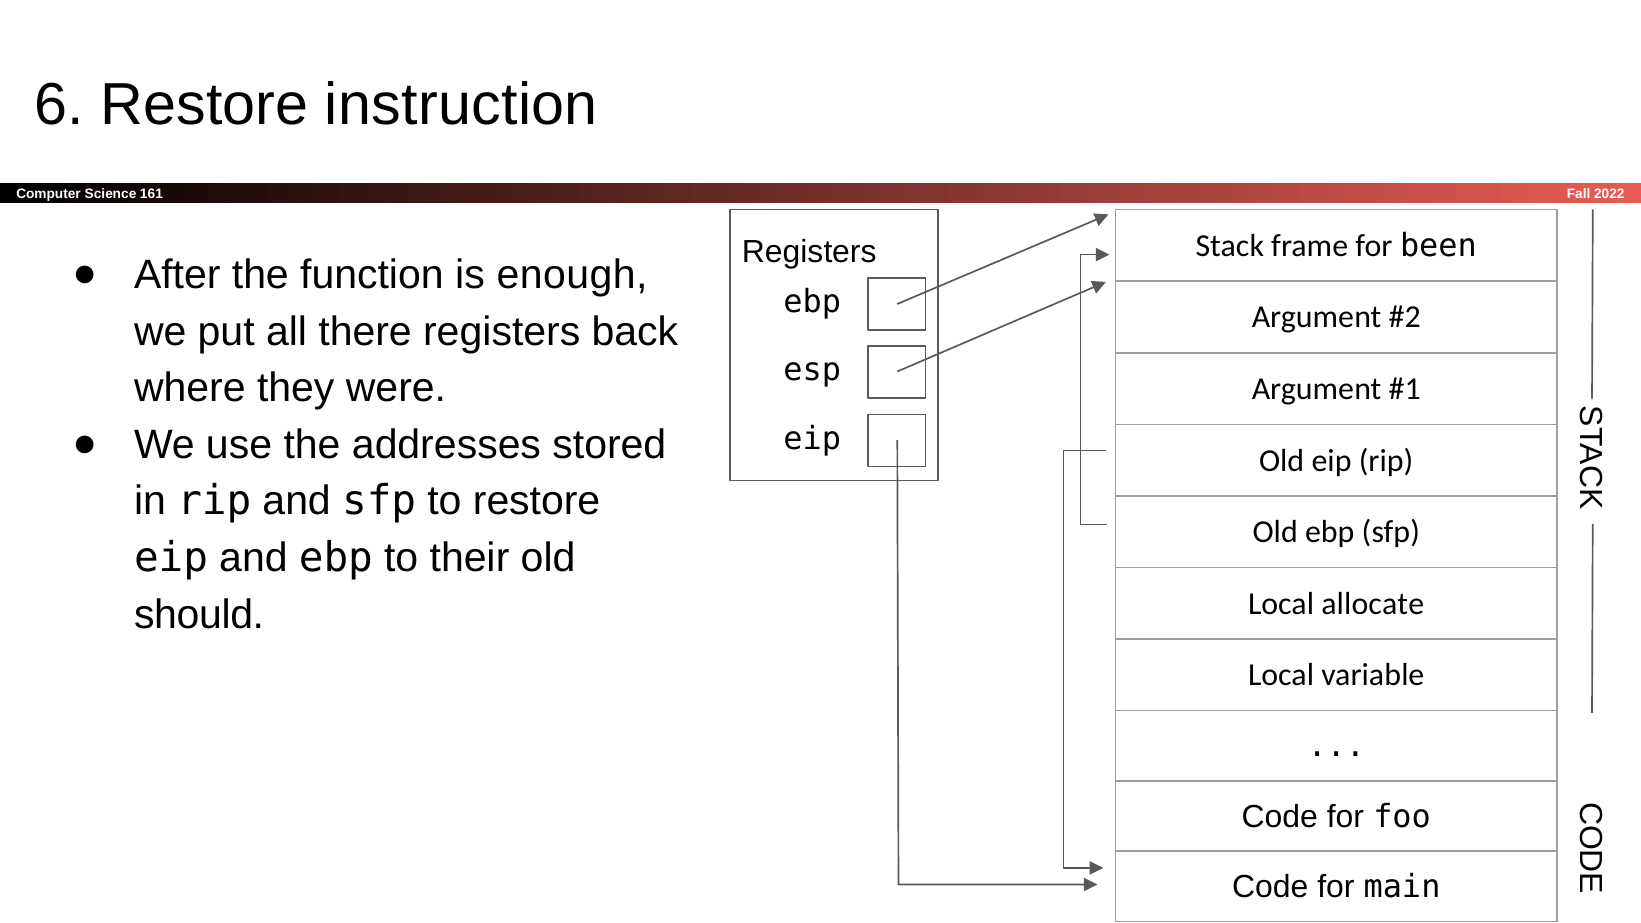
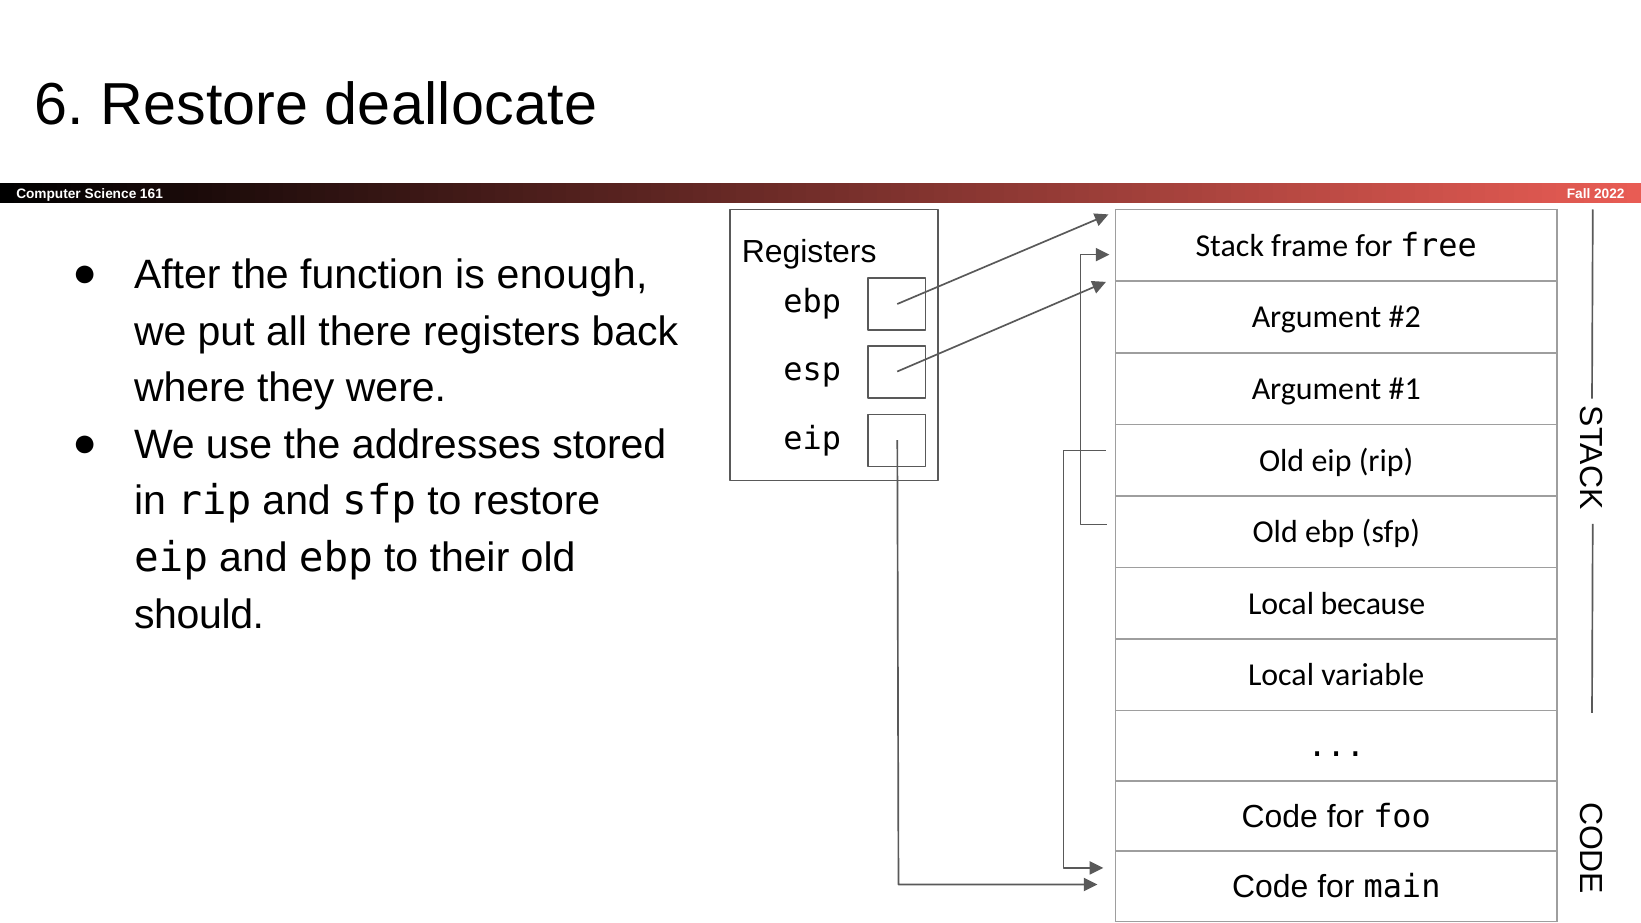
instruction: instruction -> deallocate
been: been -> free
allocate: allocate -> because
